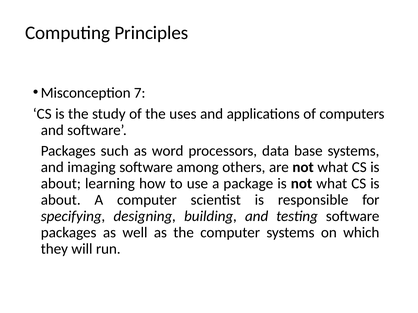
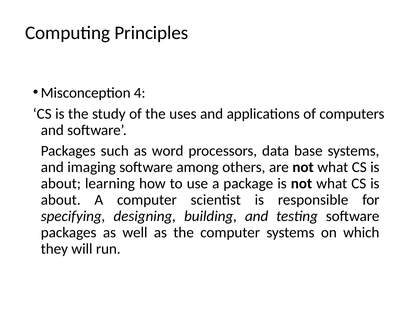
7: 7 -> 4
